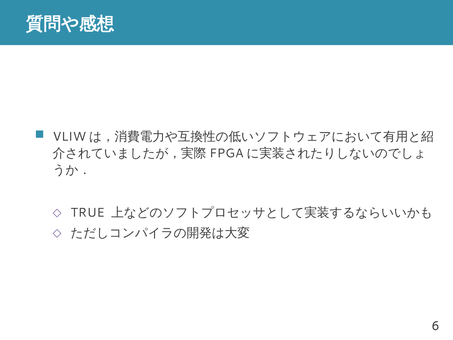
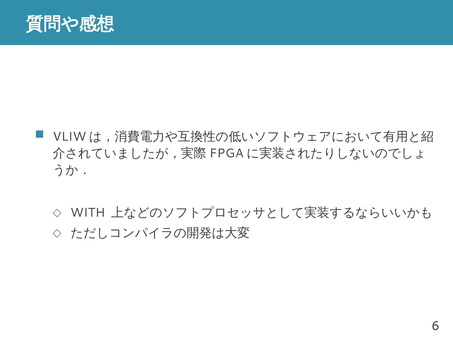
TRUE: TRUE -> WITH
